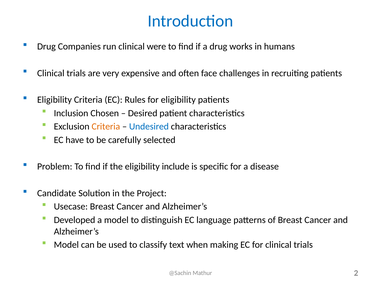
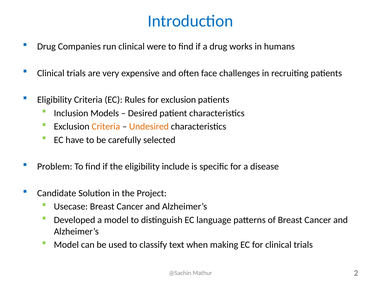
for eligibility: eligibility -> exclusion
Chosen: Chosen -> Models
Undesired colour: blue -> orange
